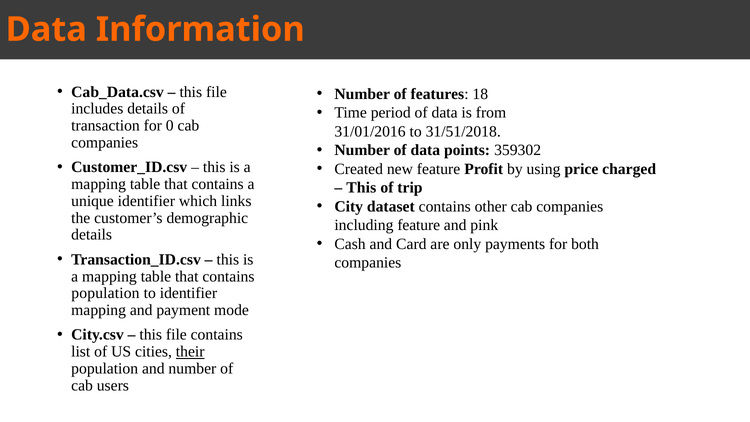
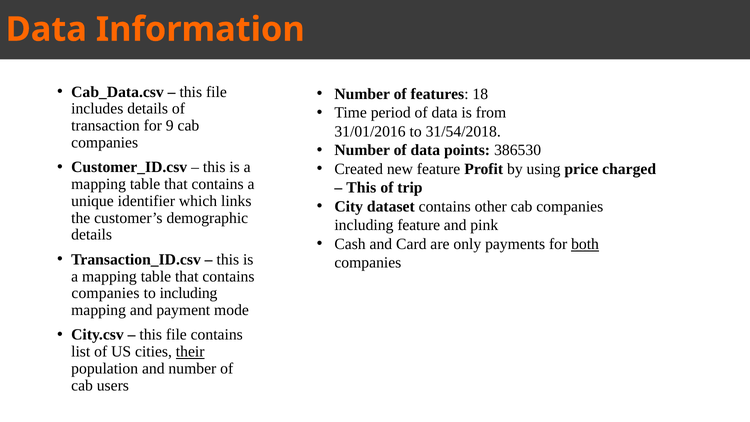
0: 0 -> 9
31/51/2018: 31/51/2018 -> 31/54/2018
359302: 359302 -> 386530
both underline: none -> present
population at (105, 293): population -> companies
to identifier: identifier -> including
